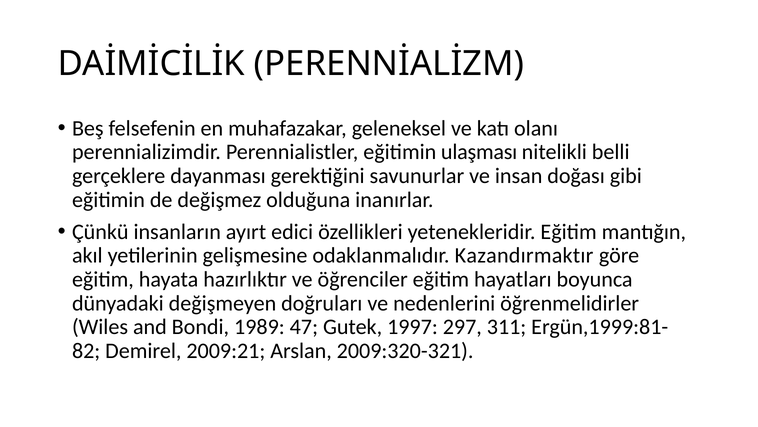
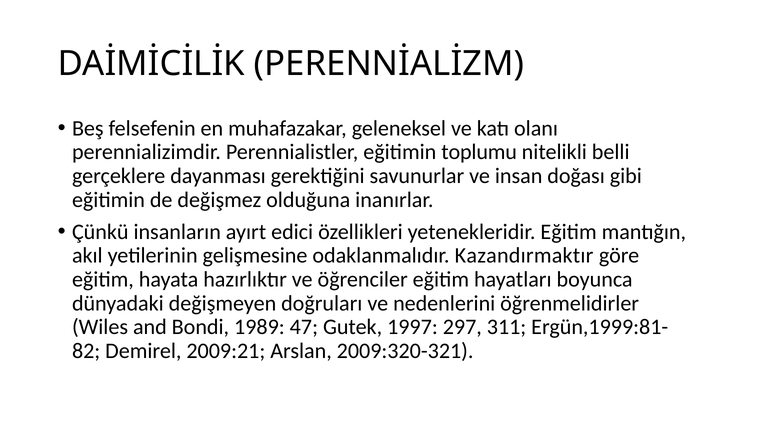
ulaşması: ulaşması -> toplumu
